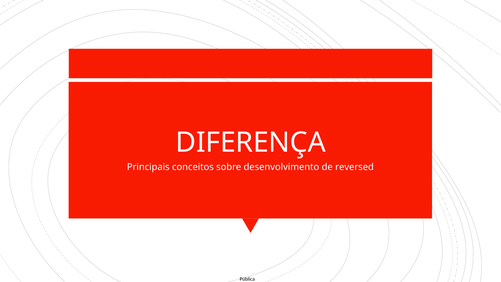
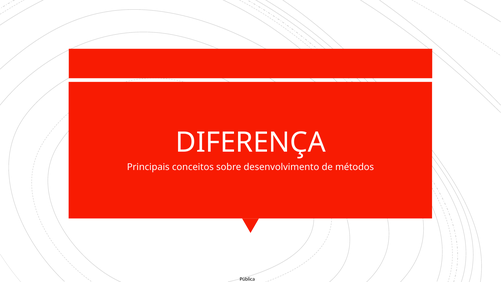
reversed: reversed -> métodos
